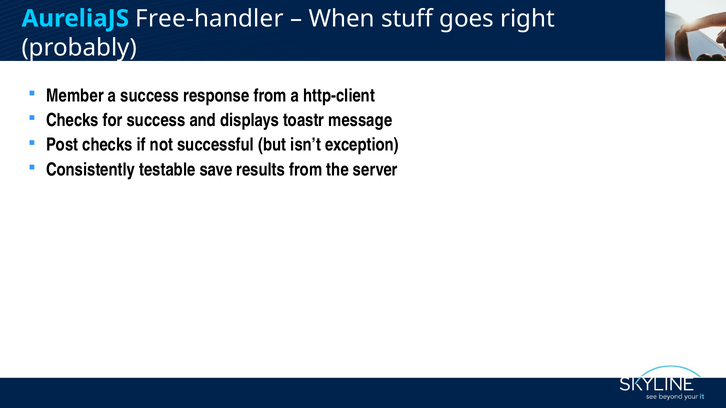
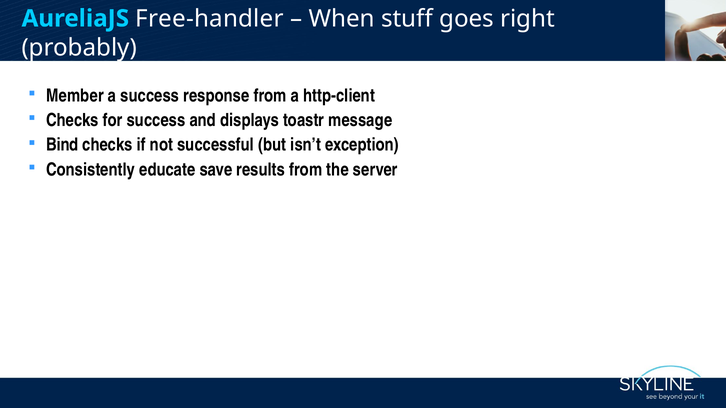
Post: Post -> Bind
testable: testable -> educate
